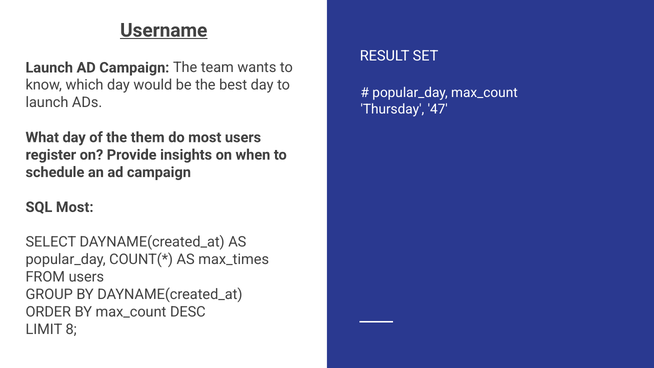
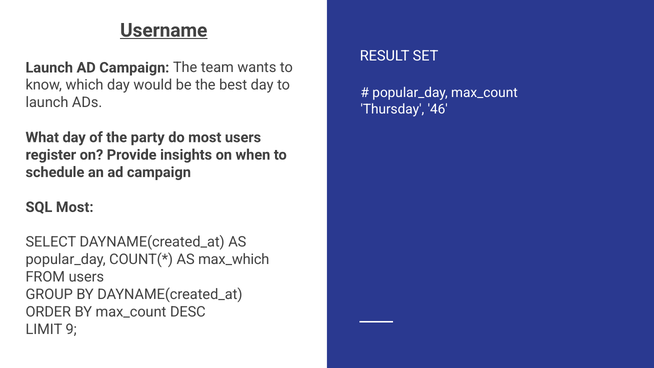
47: 47 -> 46
them: them -> party
max_times: max_times -> max_which
8: 8 -> 9
